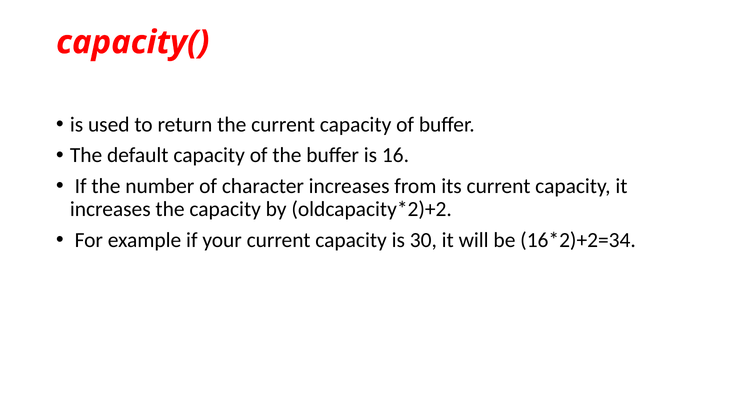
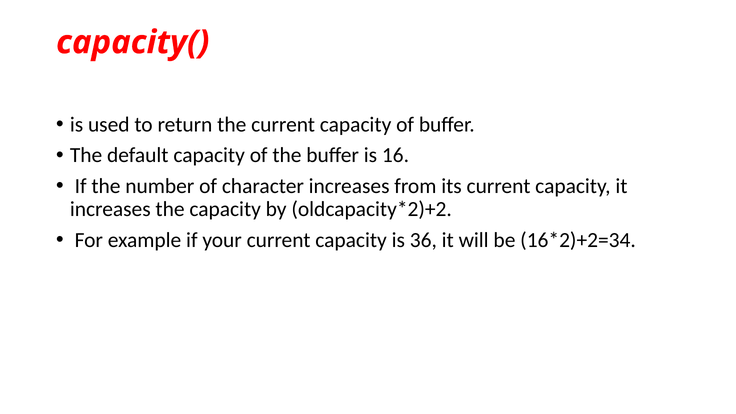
30: 30 -> 36
